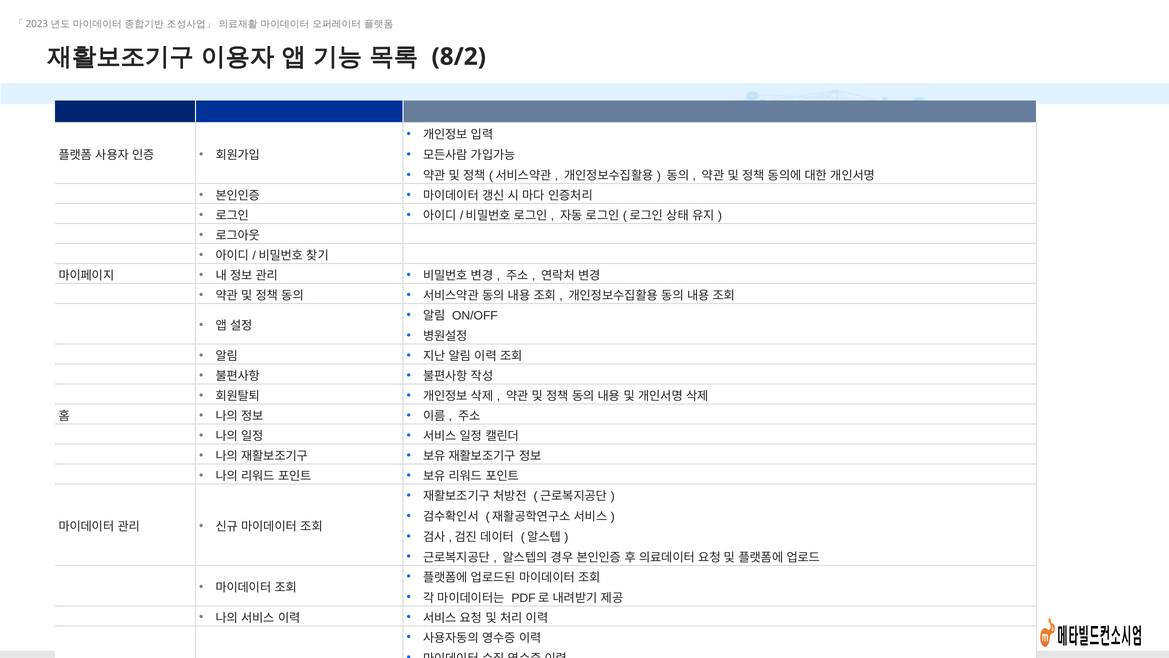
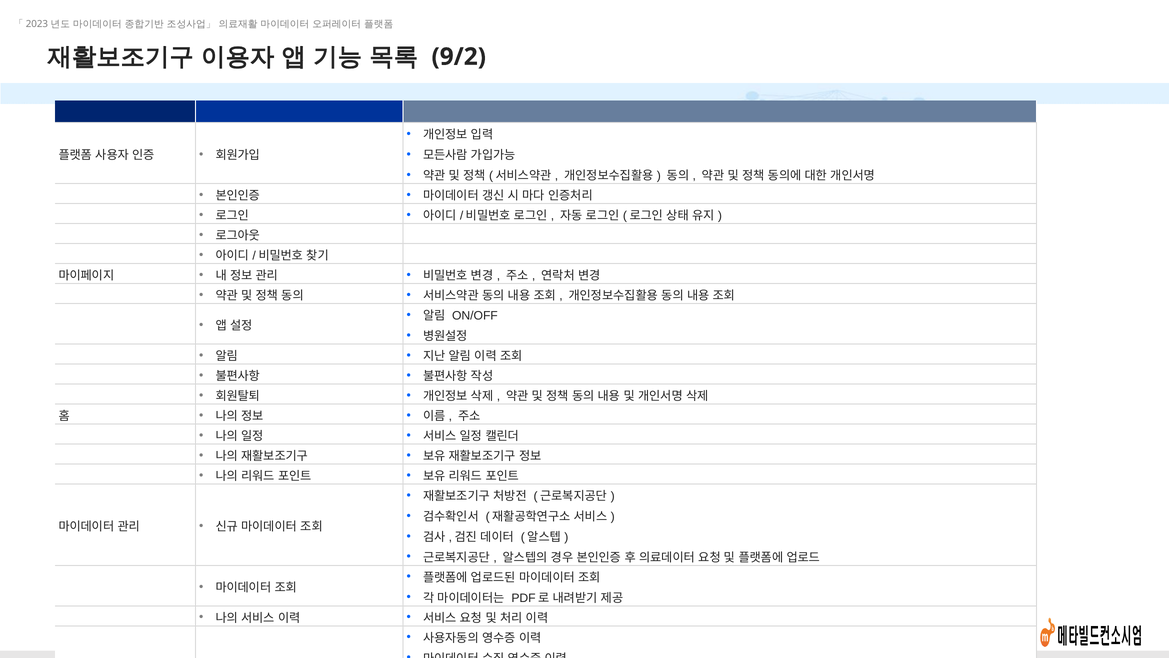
8/2: 8/2 -> 9/2
